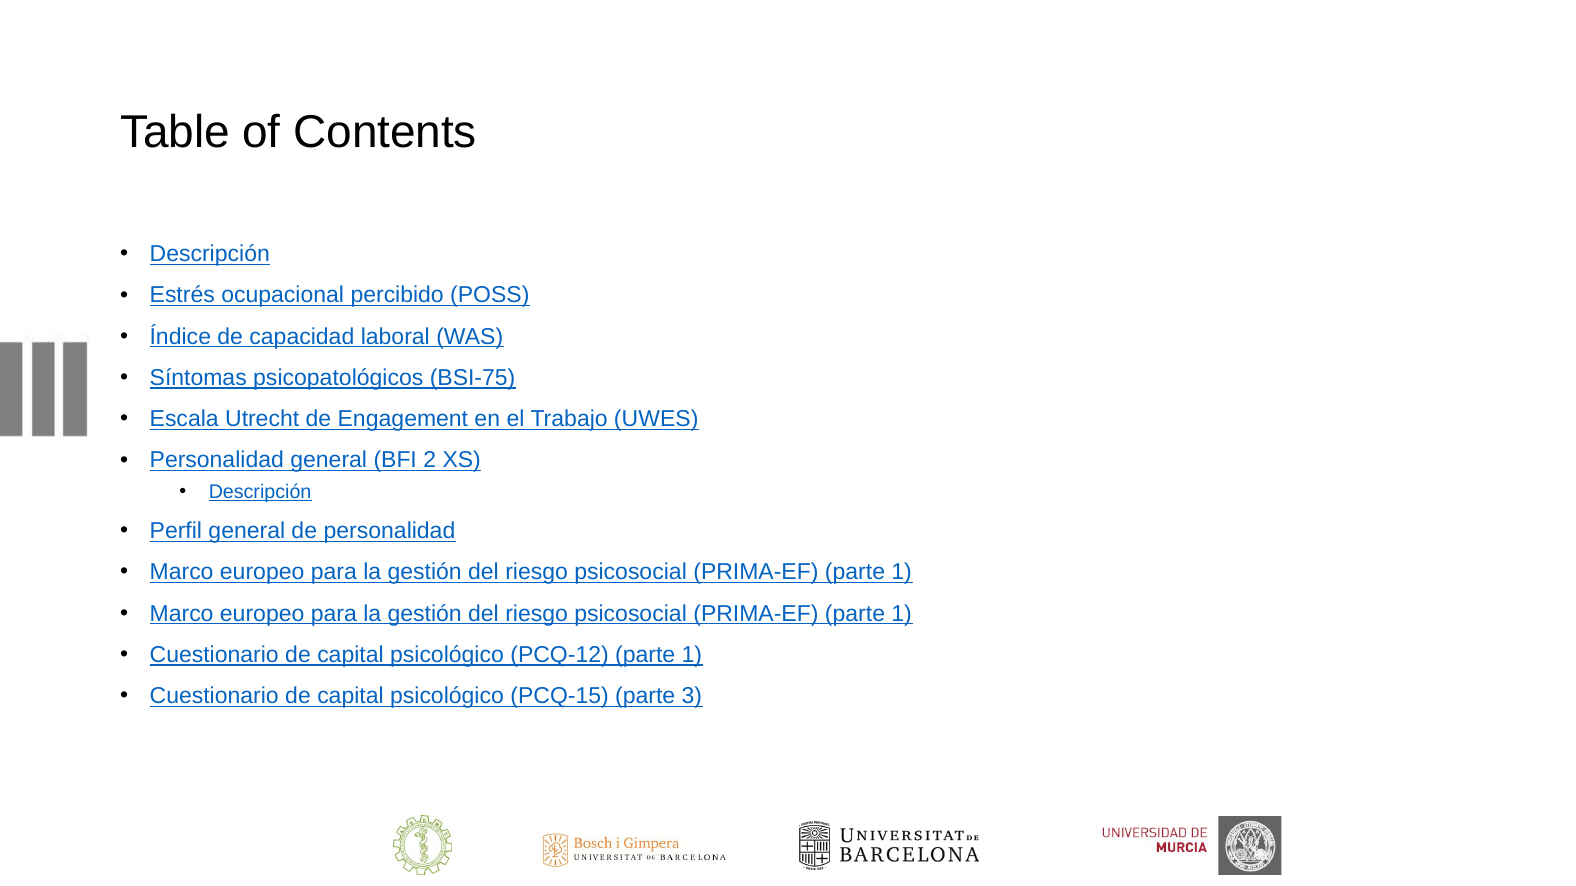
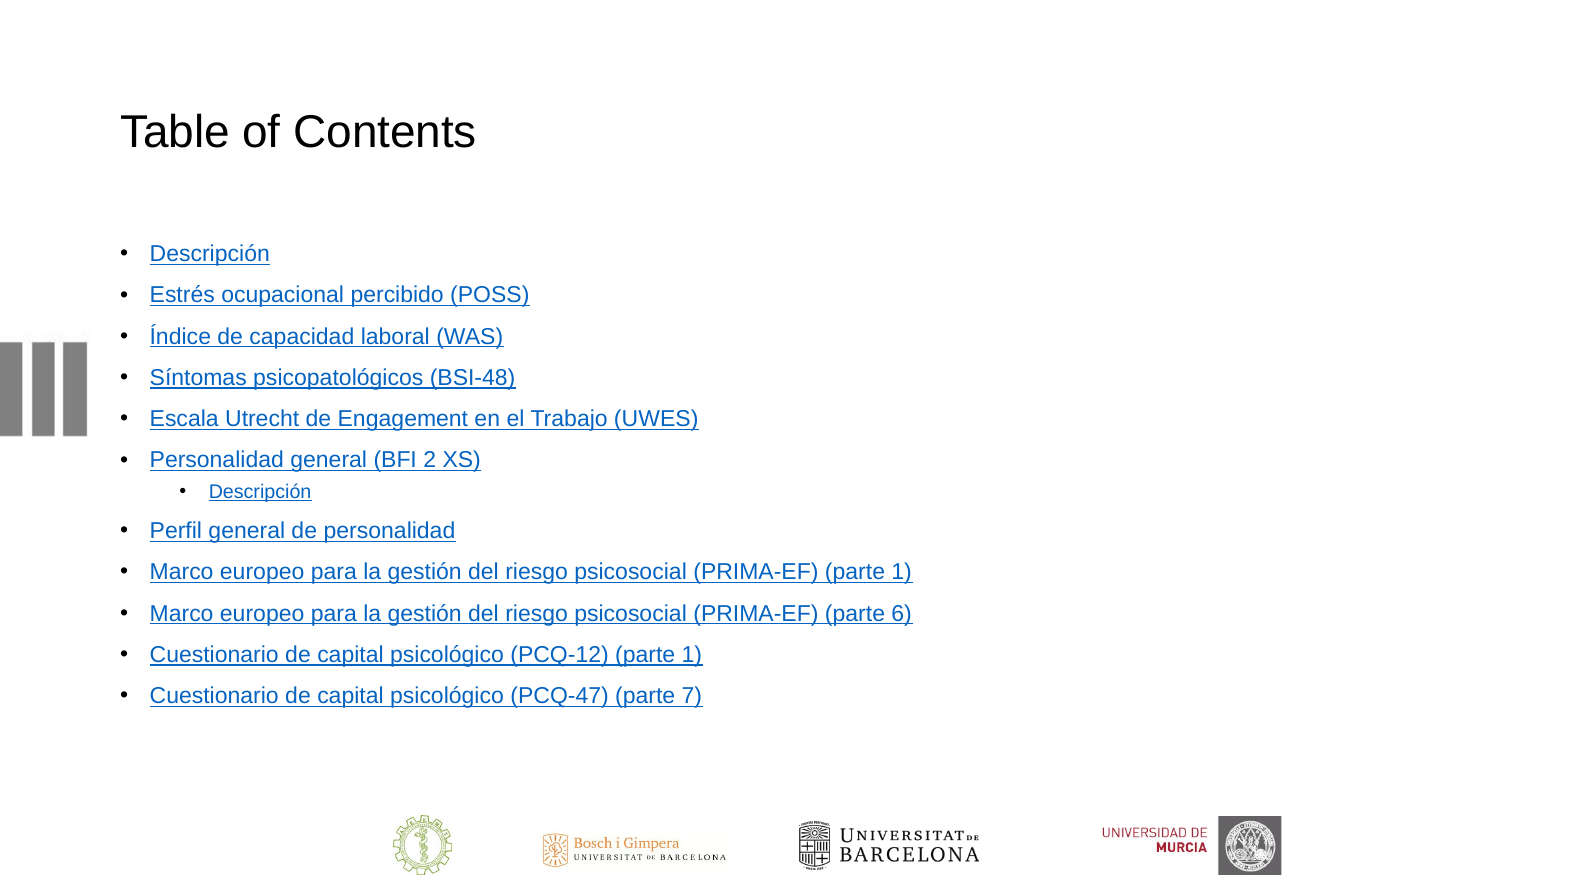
BSI-75: BSI-75 -> BSI-48
1 at (902, 614): 1 -> 6
PCQ-15: PCQ-15 -> PCQ-47
3: 3 -> 7
